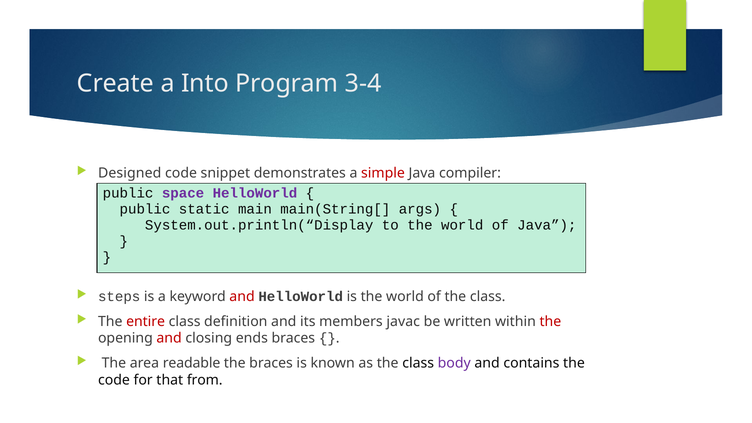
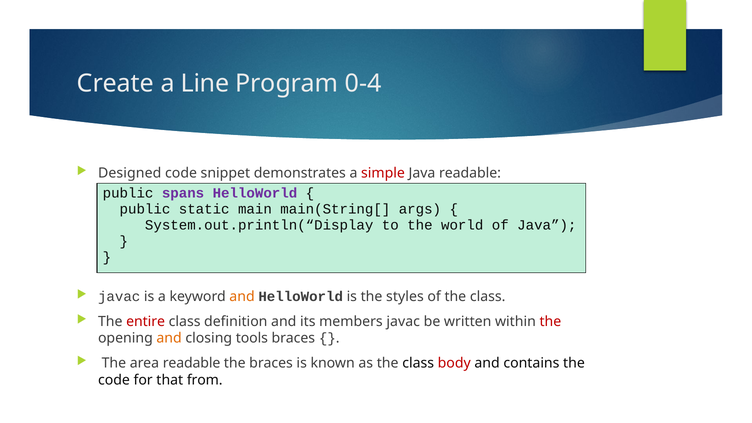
Into: Into -> Line
3-4: 3-4 -> 0-4
Java compiler: compiler -> readable
space: space -> spans
steps at (119, 297): steps -> javac
and at (242, 297) colour: red -> orange
is the world: world -> styles
and at (169, 338) colour: red -> orange
ends: ends -> tools
body colour: purple -> red
